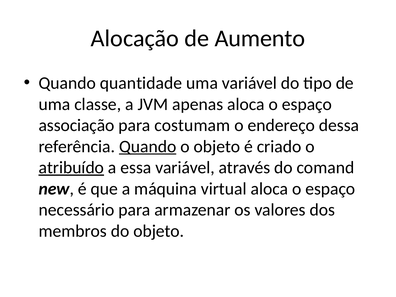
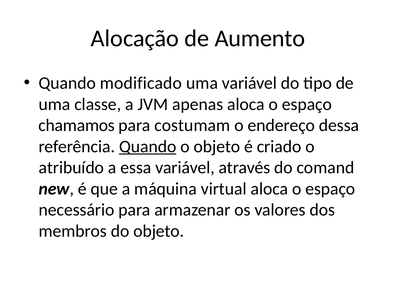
quantidade: quantidade -> modificado
associação: associação -> chamamos
atribuído underline: present -> none
